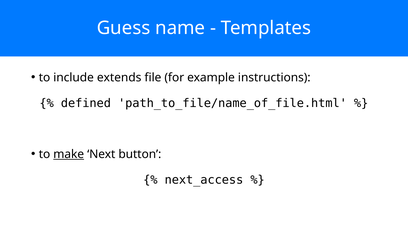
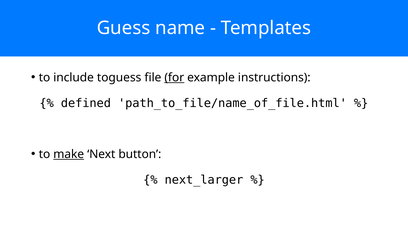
extends: extends -> toguess
for underline: none -> present
next_access: next_access -> next_larger
